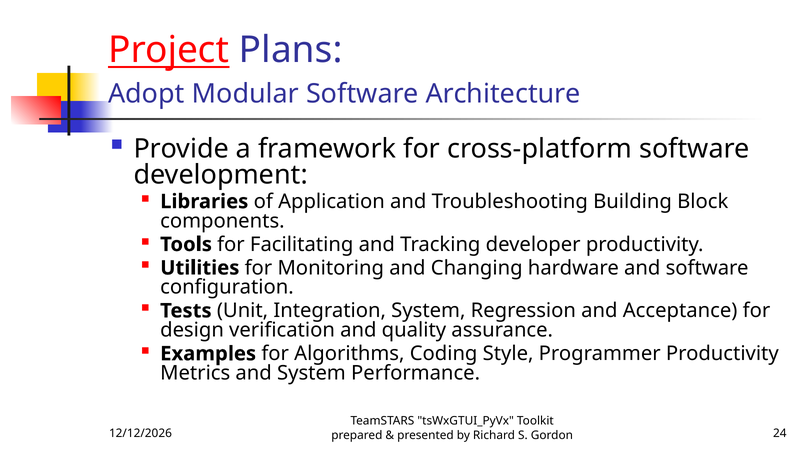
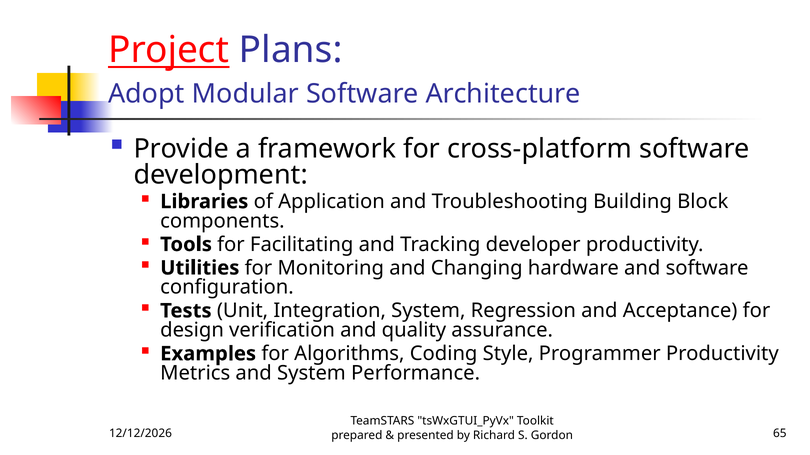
24: 24 -> 65
